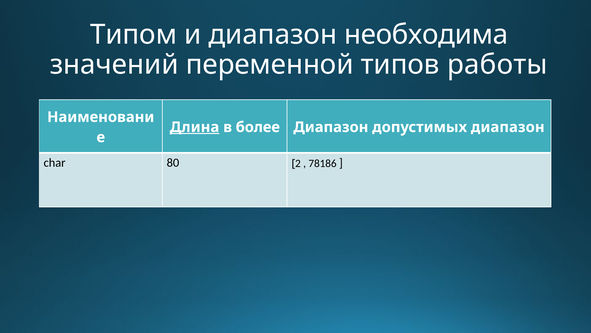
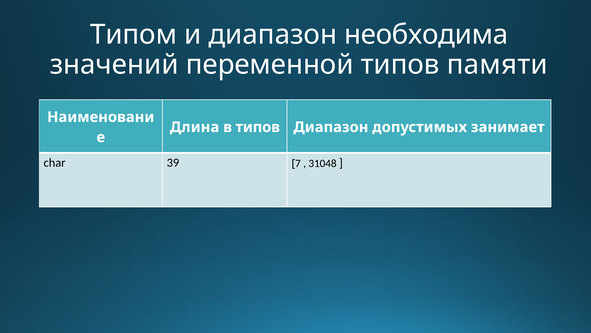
работы: работы -> памяти
Длина underline: present -> none
в более: более -> типов
допустимых диапазон: диапазон -> занимает
80: 80 -> 39
2: 2 -> 7
78186: 78186 -> 31048
